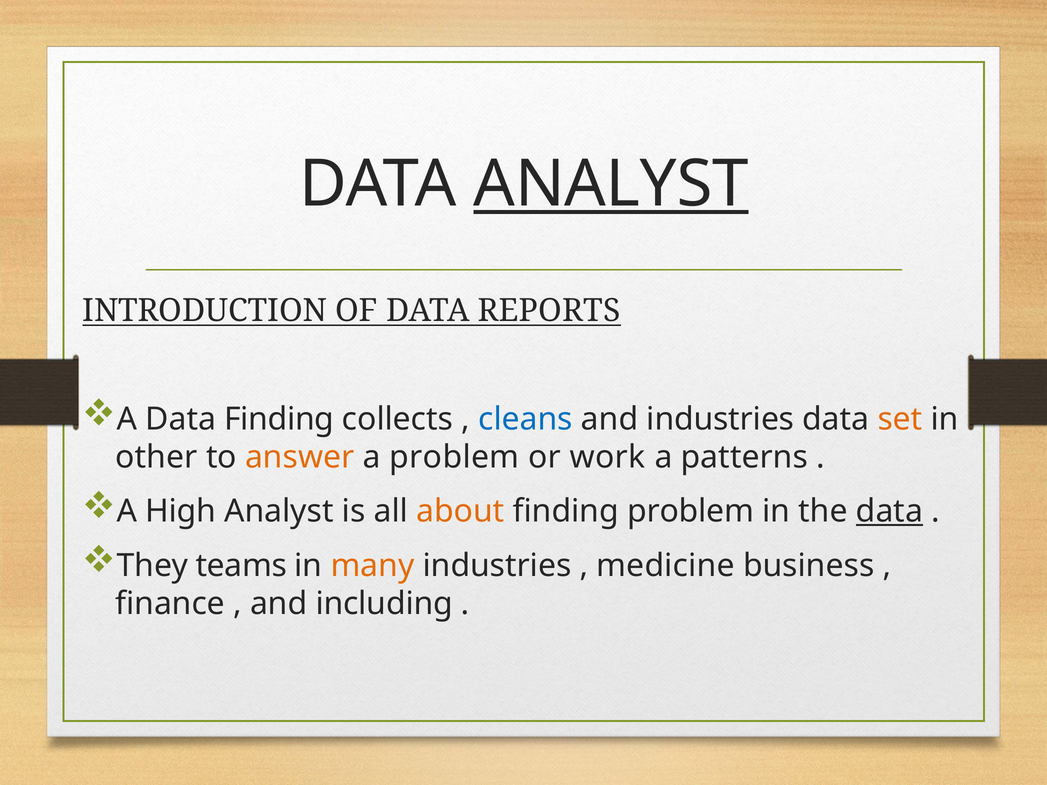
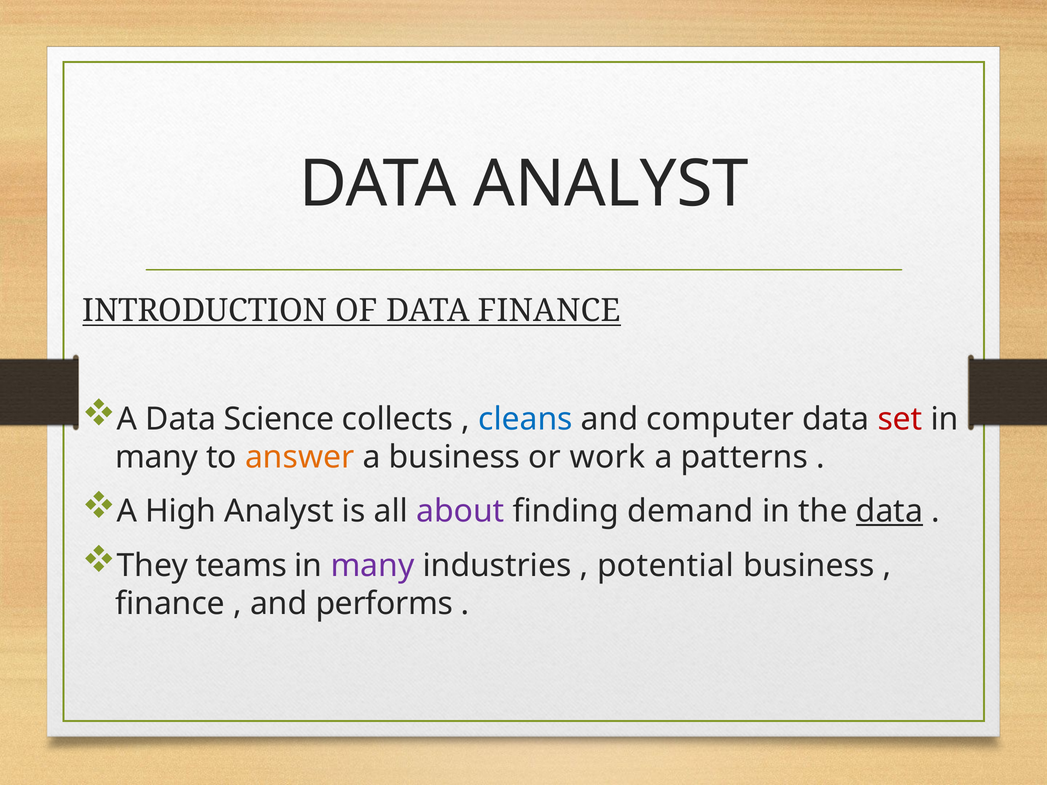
ANALYST at (611, 184) underline: present -> none
DATA REPORTS: REPORTS -> FINANCE
Data Finding: Finding -> Science
and industries: industries -> computer
set colour: orange -> red
other at (156, 458): other -> many
a problem: problem -> business
about colour: orange -> purple
finding problem: problem -> demand
many at (372, 566) colour: orange -> purple
medicine: medicine -> potential
including: including -> performs
